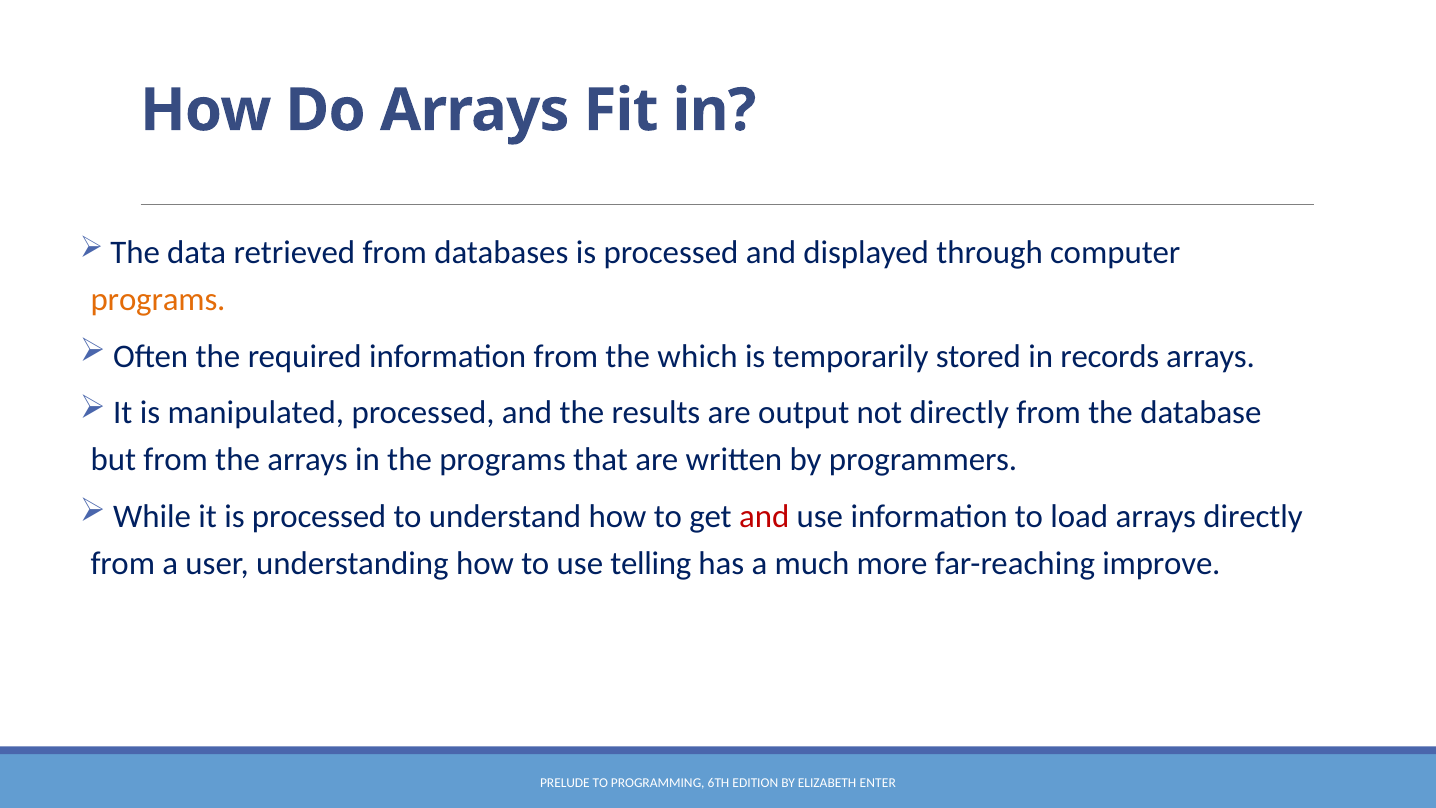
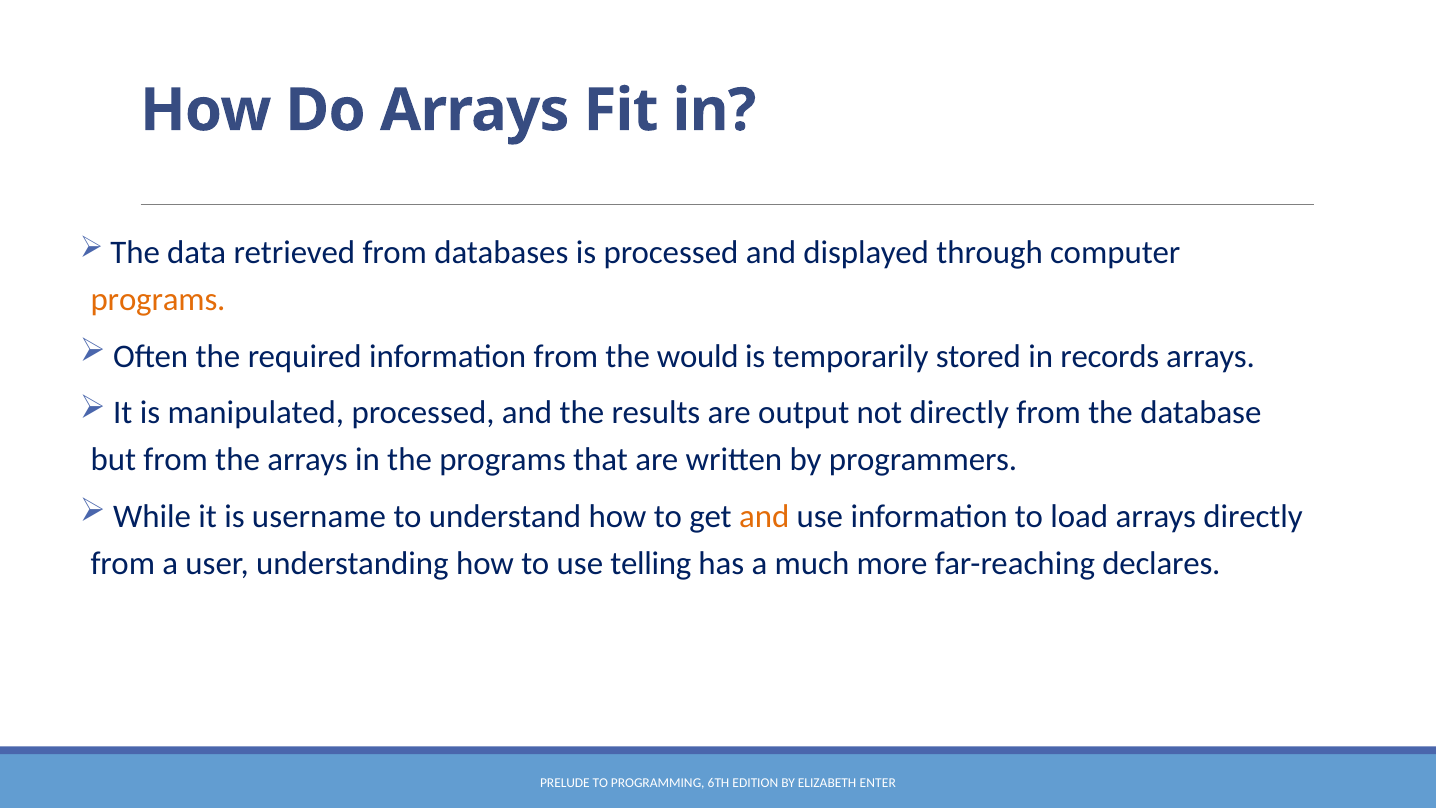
which: which -> would
it is processed: processed -> username
and at (764, 516) colour: red -> orange
improve: improve -> declares
